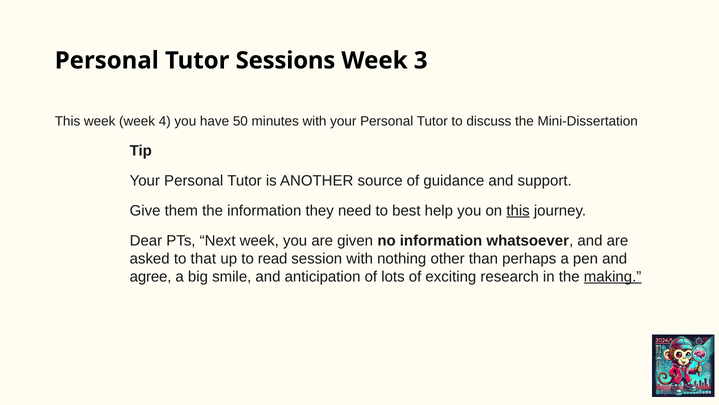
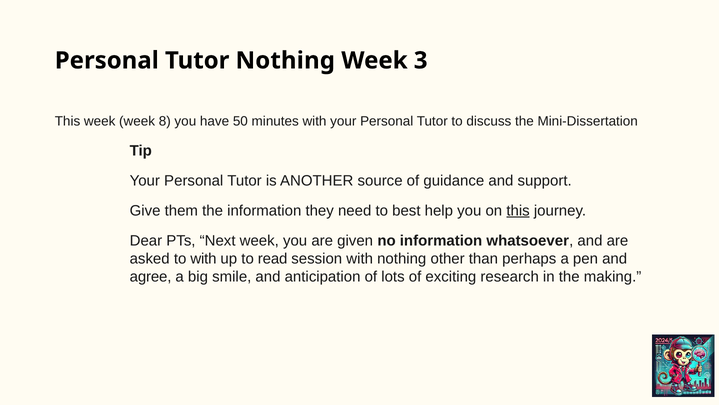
Tutor Sessions: Sessions -> Nothing
4: 4 -> 8
to that: that -> with
making underline: present -> none
